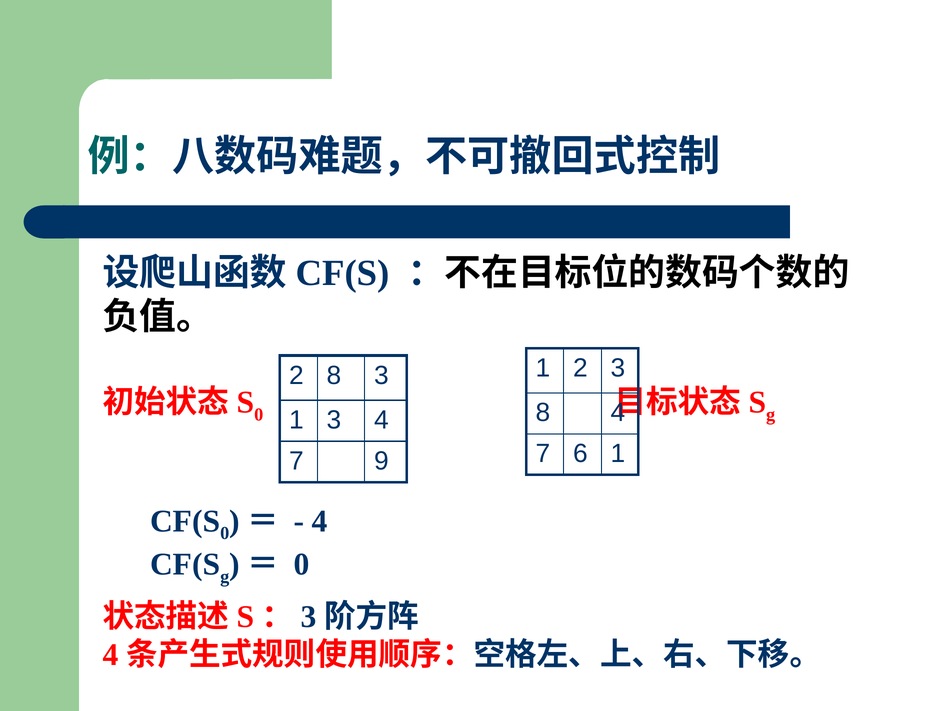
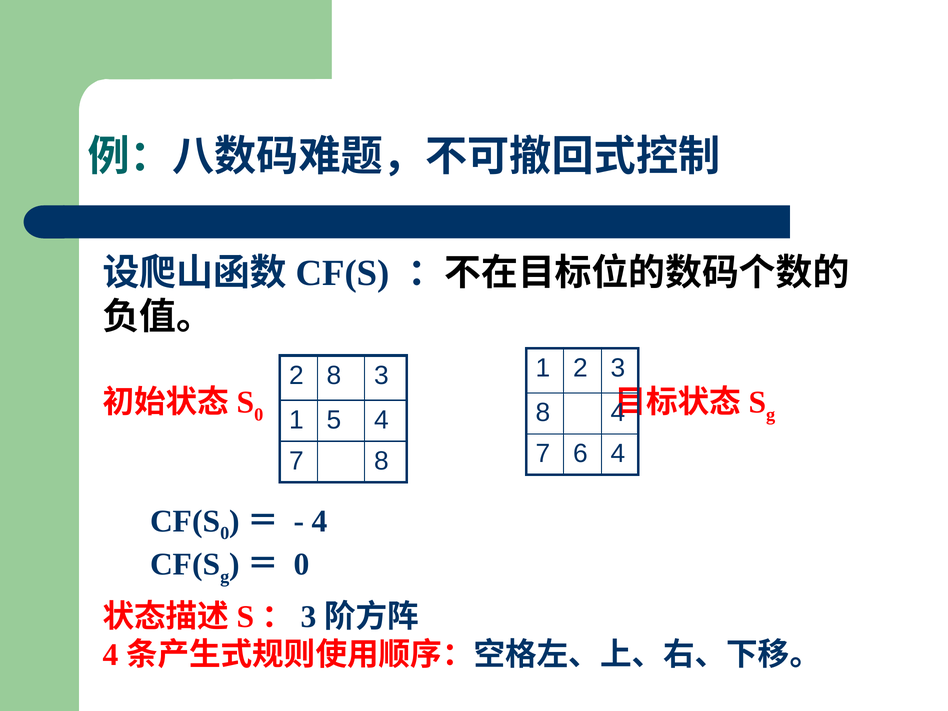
1 3: 3 -> 5
6 1: 1 -> 4
7 9: 9 -> 8
